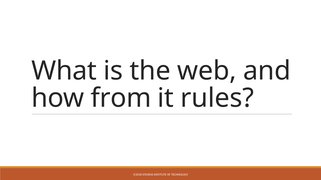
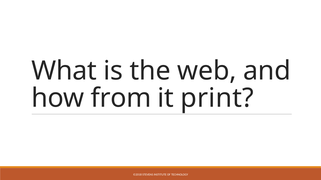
rules: rules -> print
